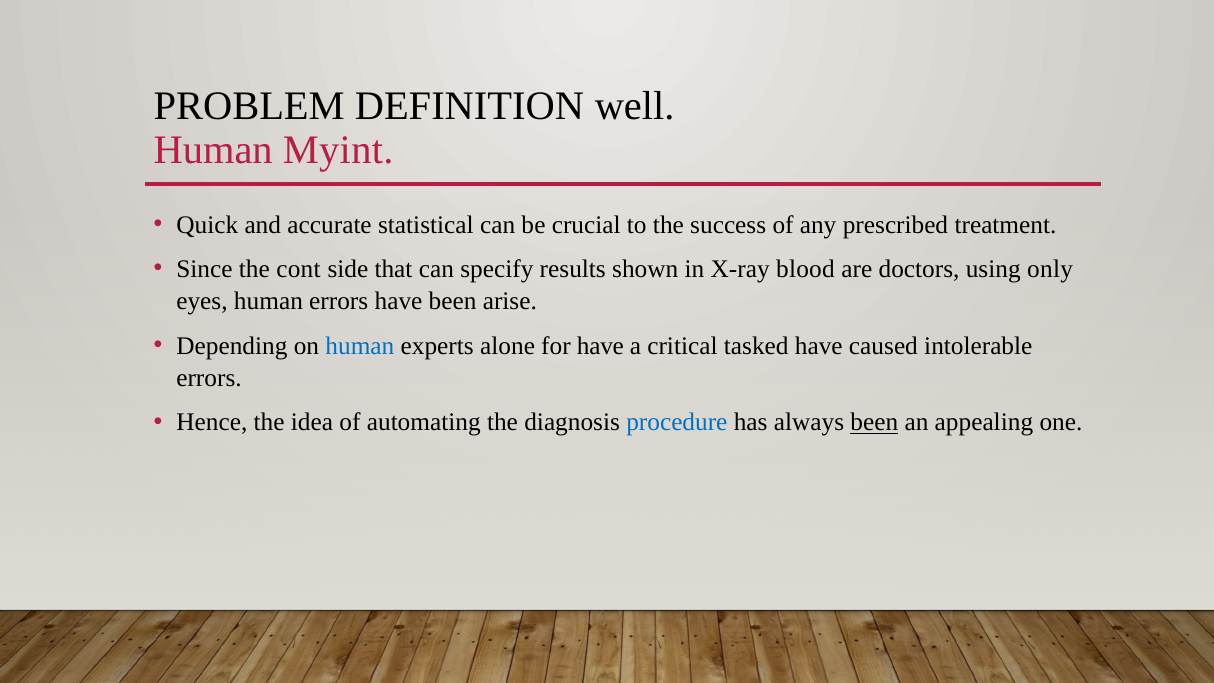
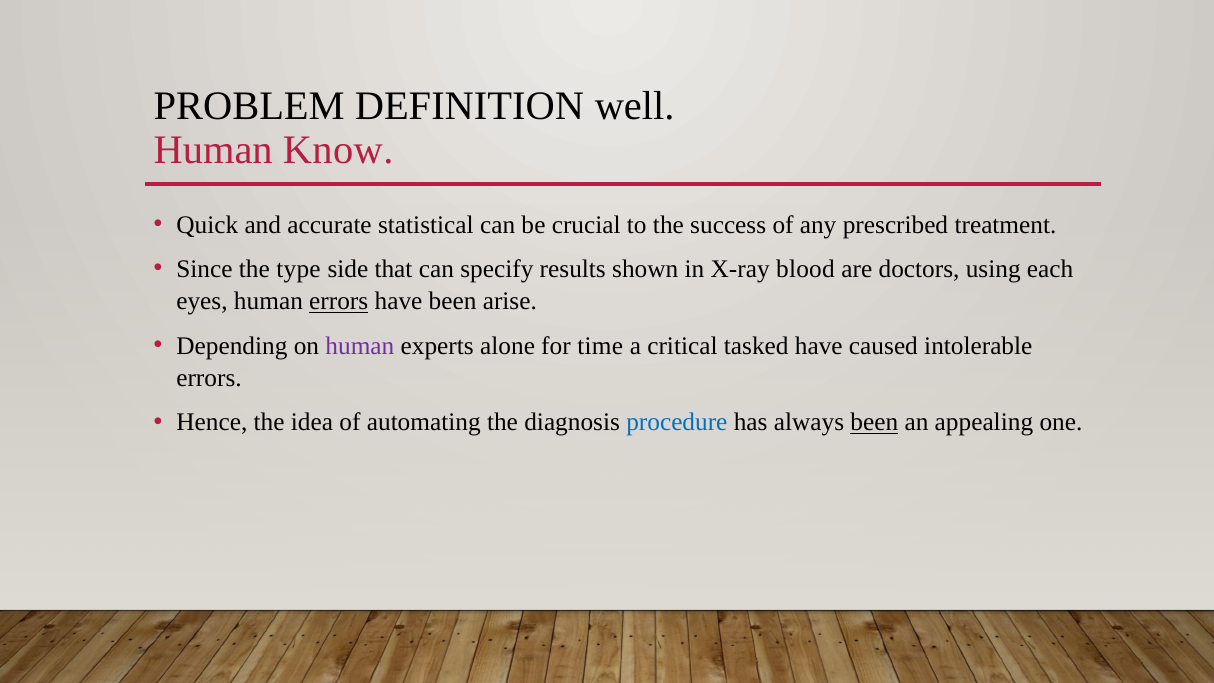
Myint: Myint -> Know
cont: cont -> type
only: only -> each
errors at (339, 302) underline: none -> present
human at (360, 346) colour: blue -> purple
for have: have -> time
